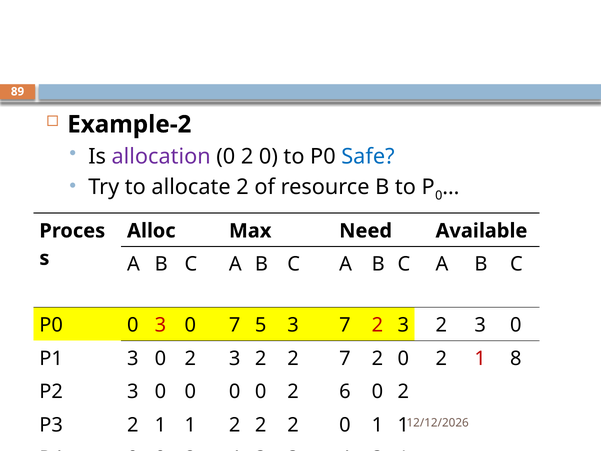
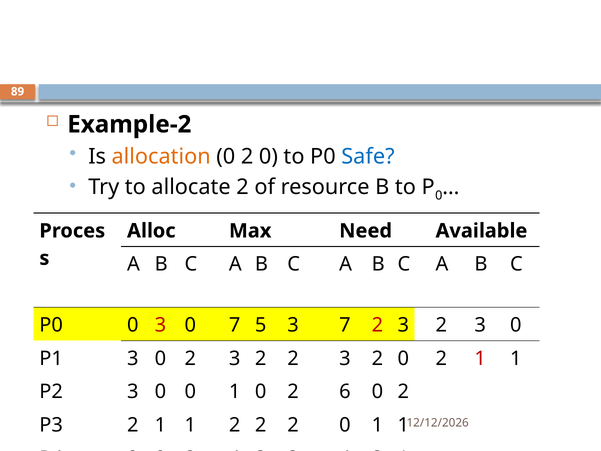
allocation colour: purple -> orange
2 2 7: 7 -> 3
0 2 1 8: 8 -> 1
3 0 0 0: 0 -> 1
